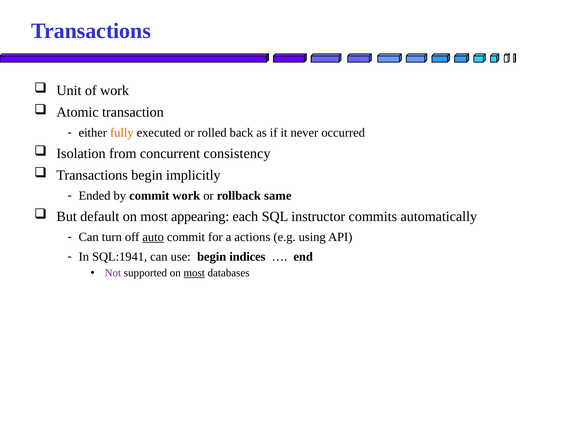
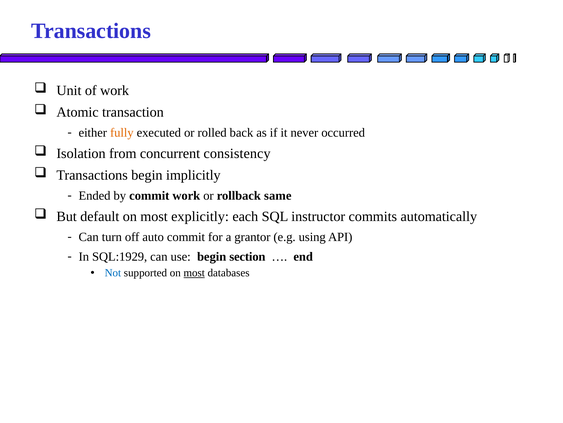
appearing: appearing -> explicitly
auto underline: present -> none
actions: actions -> grantor
SQL:1941: SQL:1941 -> SQL:1929
indices: indices -> section
Not colour: purple -> blue
